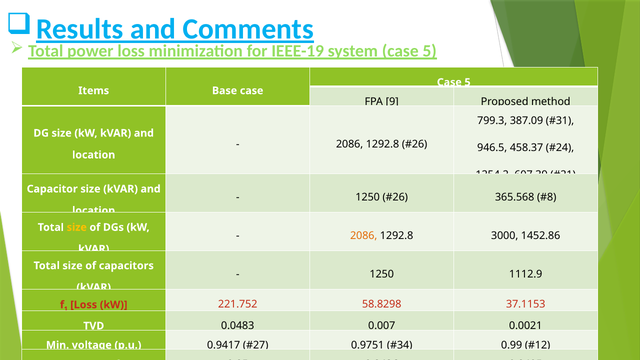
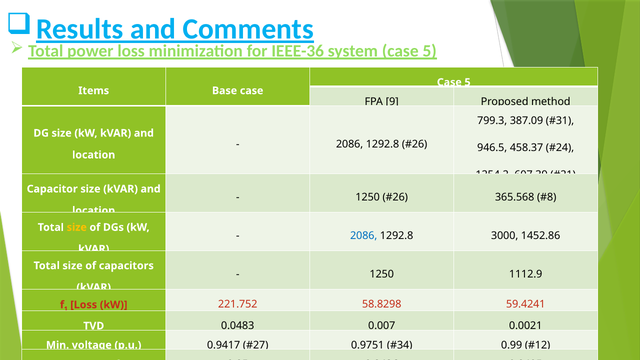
IEEE-19: IEEE-19 -> IEEE-36
2086 at (364, 236) colour: orange -> blue
37.1153: 37.1153 -> 59.4241
